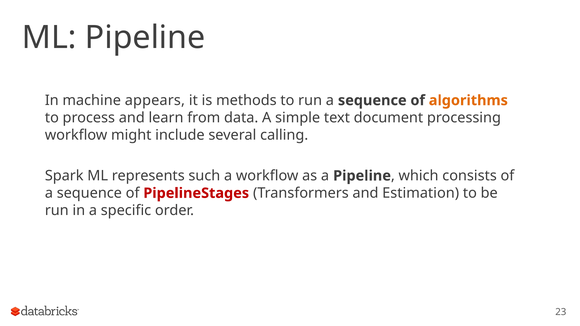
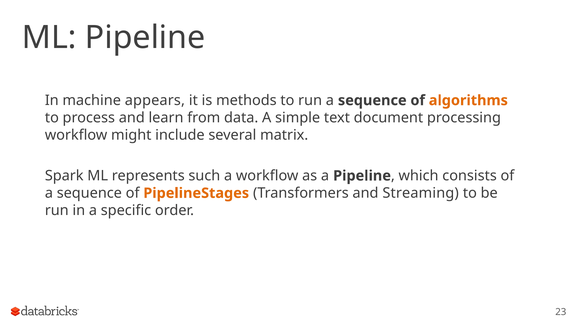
calling: calling -> matrix
PipelineStages colour: red -> orange
Estimation: Estimation -> Streaming
